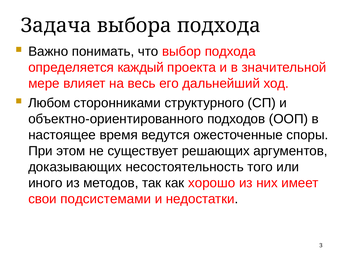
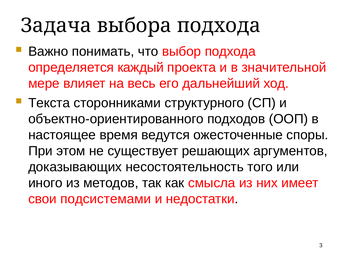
Любом: Любом -> Текста
хорошо: хорошо -> смысла
